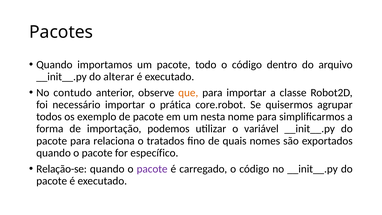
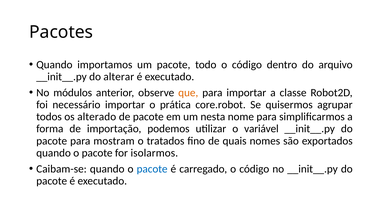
contudo: contudo -> módulos
exemplo: exemplo -> alterado
relaciona: relaciona -> mostram
específico: específico -> isolarmos
Relação-se: Relação-se -> Caibam-se
pacote at (152, 169) colour: purple -> blue
